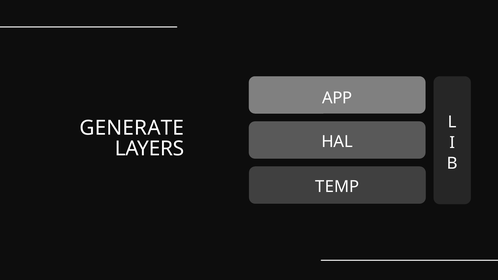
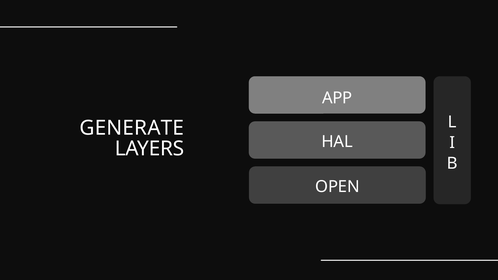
TEMP: TEMP -> OPEN
